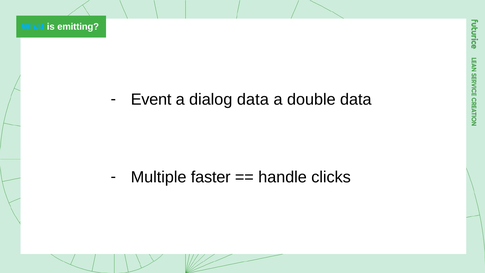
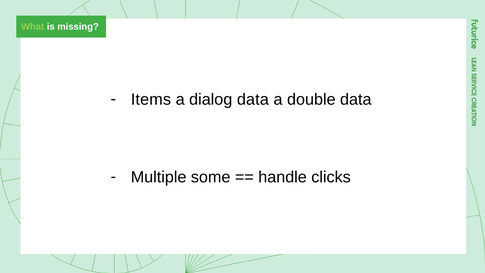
What colour: light blue -> light green
emitting: emitting -> missing
Event: Event -> Items
faster: faster -> some
